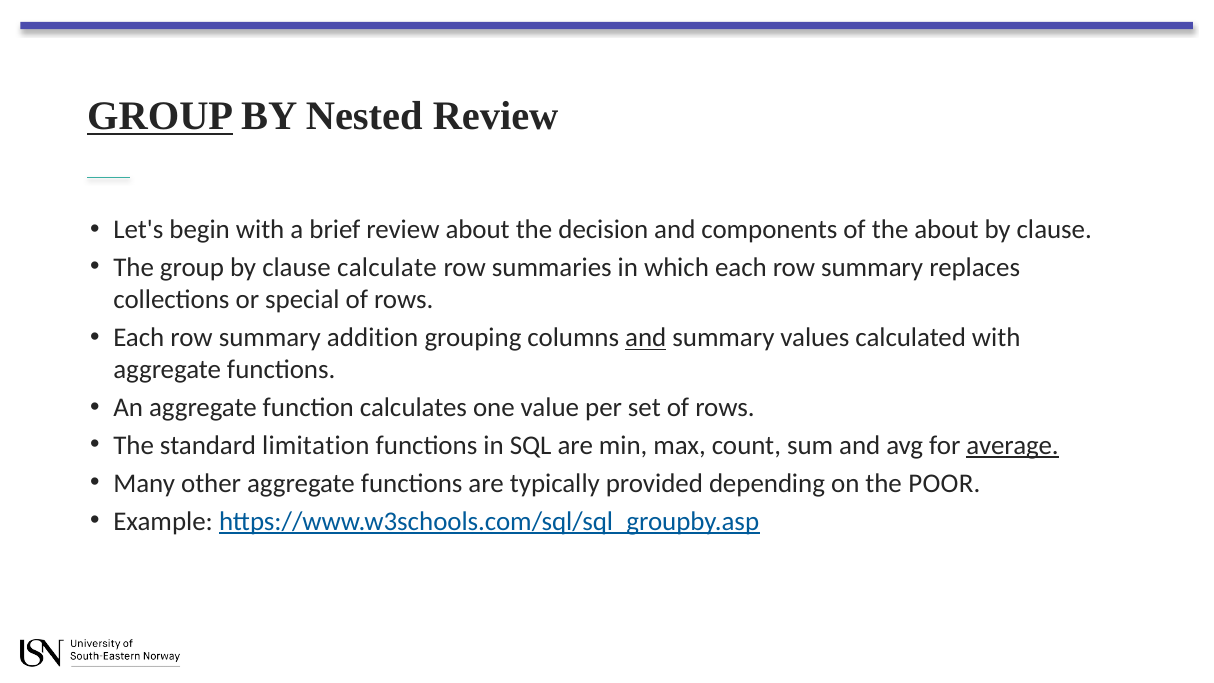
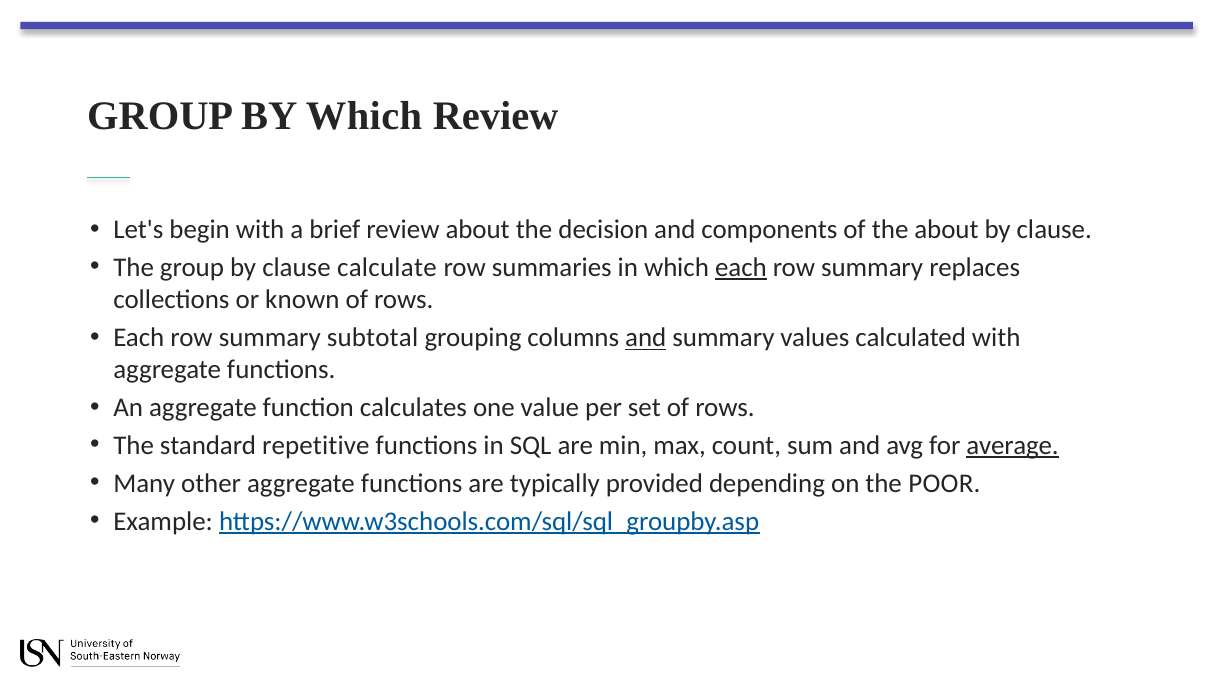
GROUP at (160, 117) underline: present -> none
BY Nested: Nested -> Which
each at (741, 268) underline: none -> present
special: special -> known
addition: addition -> subtotal
limitation: limitation -> repetitive
